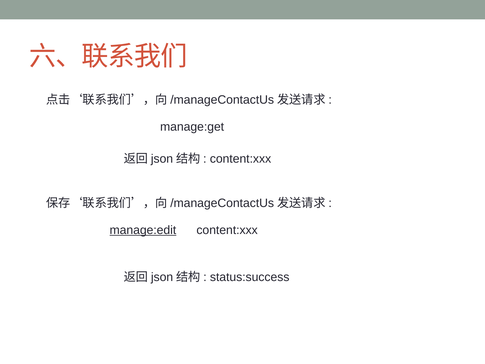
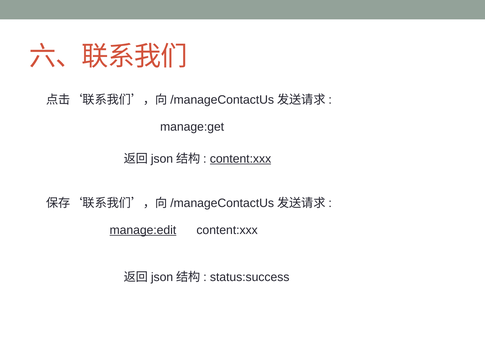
content:xxx at (241, 159) underline: none -> present
